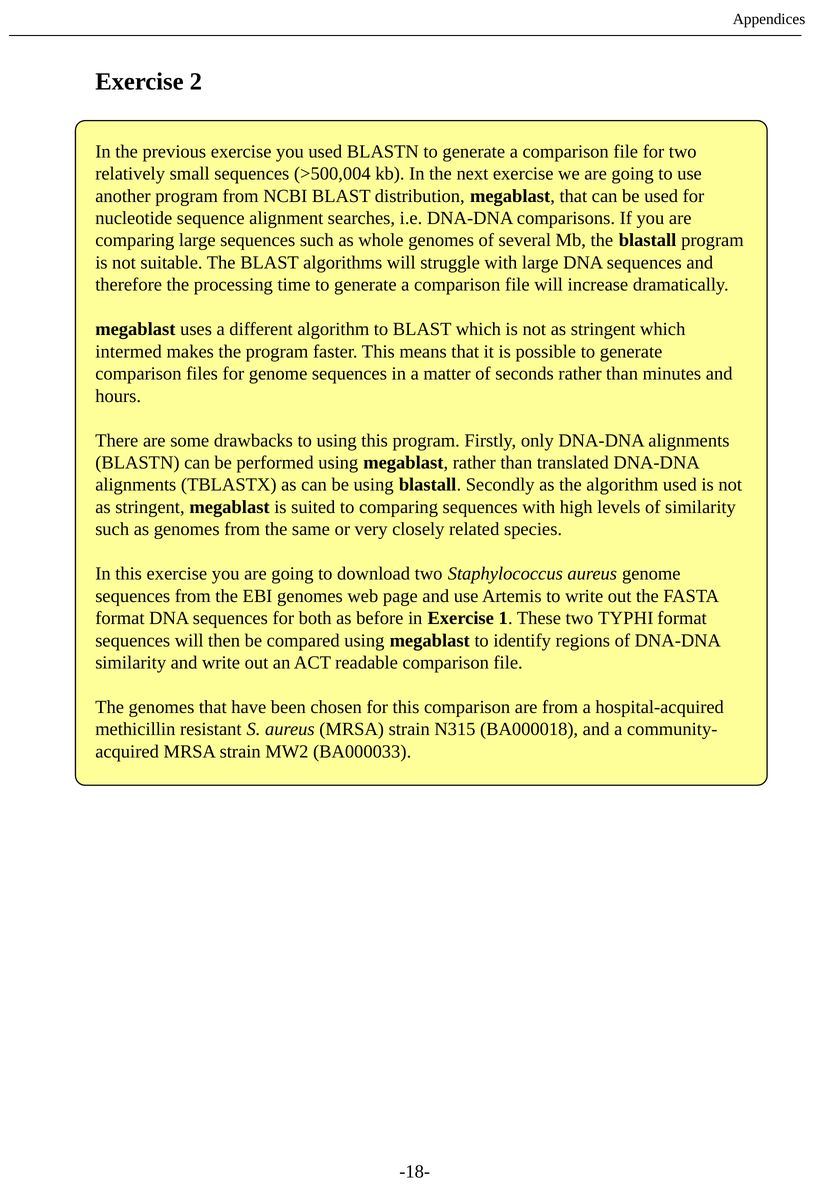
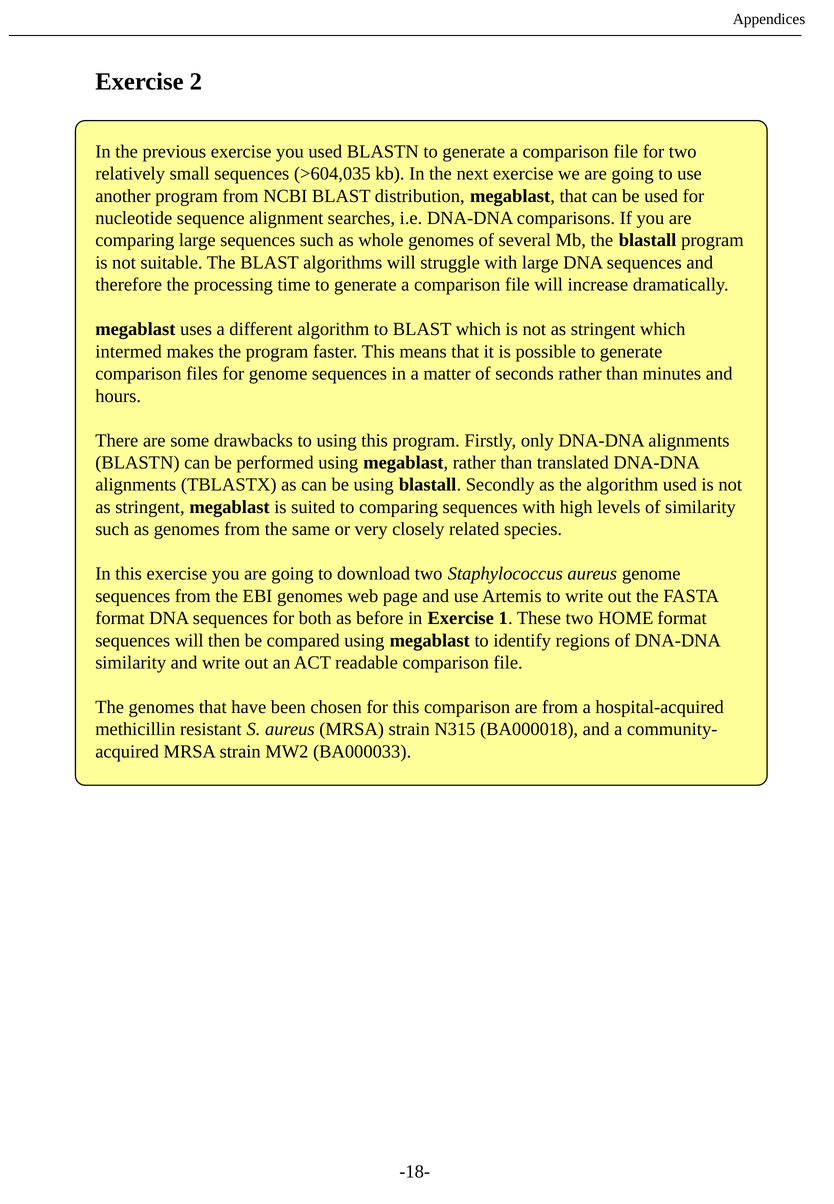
>500,004: >500,004 -> >604,035
TYPHI: TYPHI -> HOME
